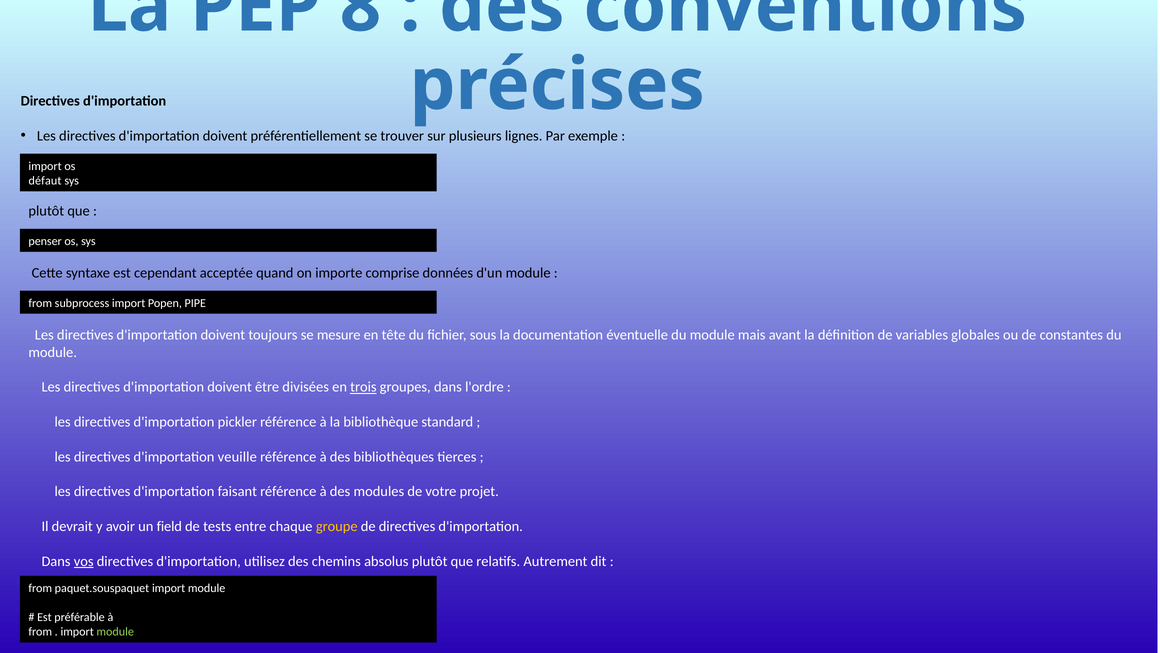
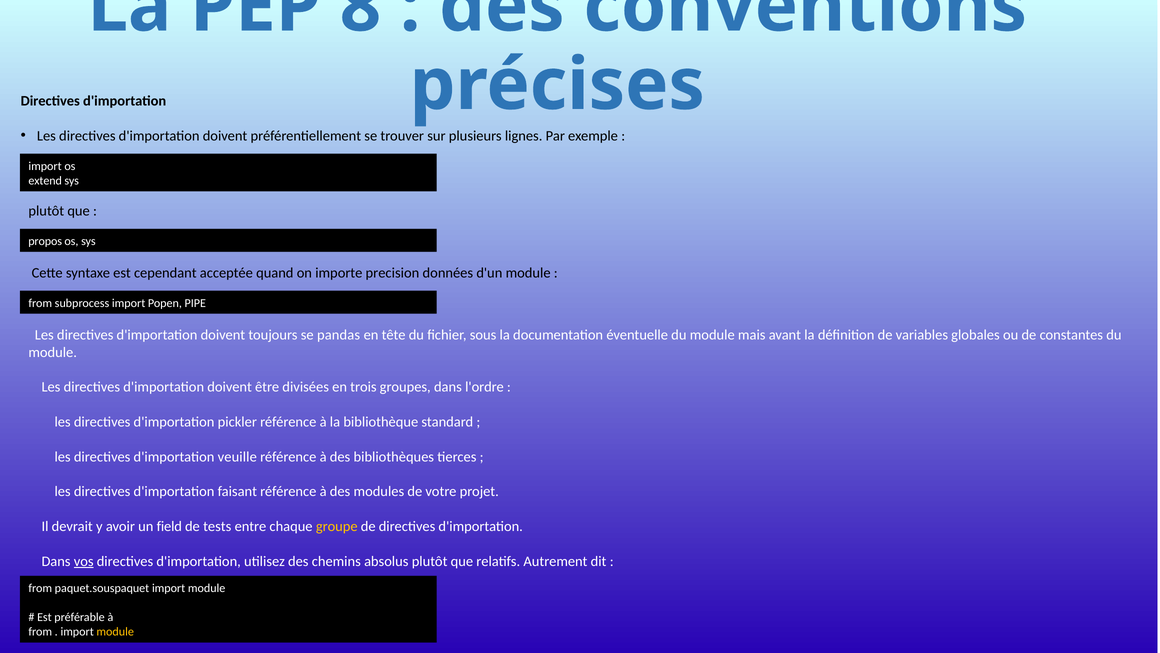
défaut: défaut -> extend
penser: penser -> propos
comprise: comprise -> precision
mesure: mesure -> pandas
trois underline: present -> none
module at (115, 631) colour: light green -> yellow
